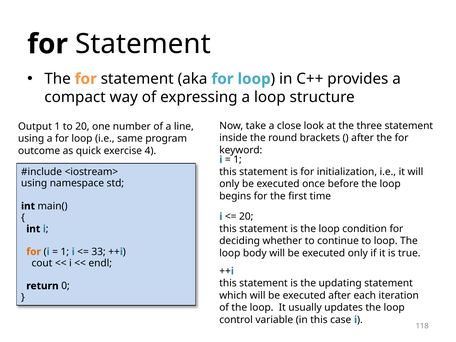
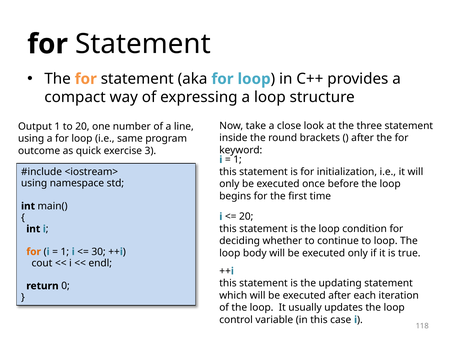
4: 4 -> 3
33: 33 -> 30
